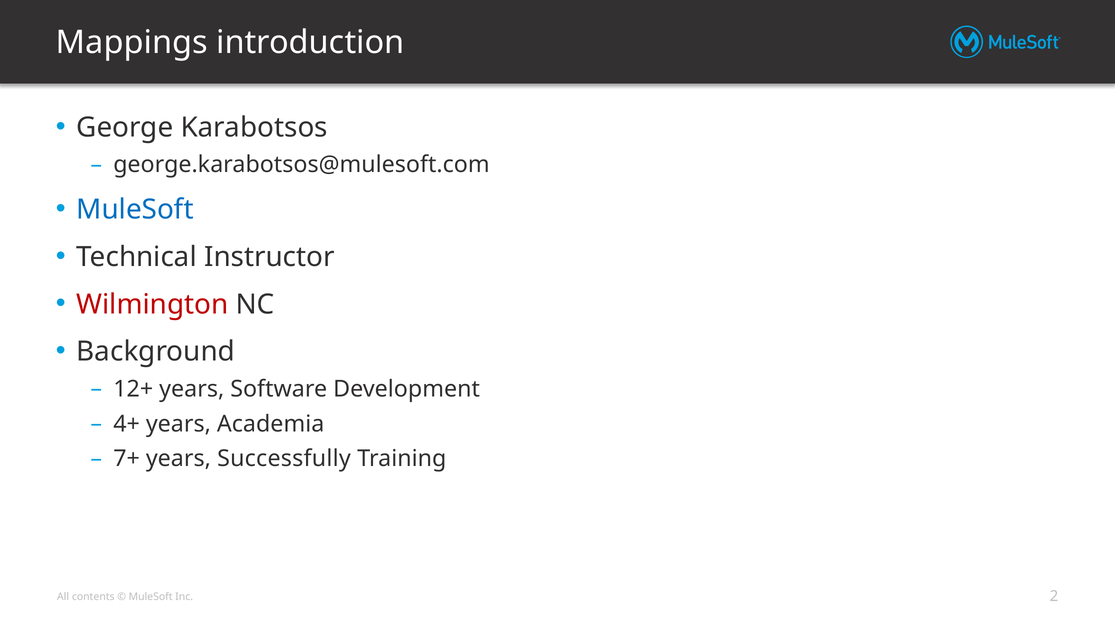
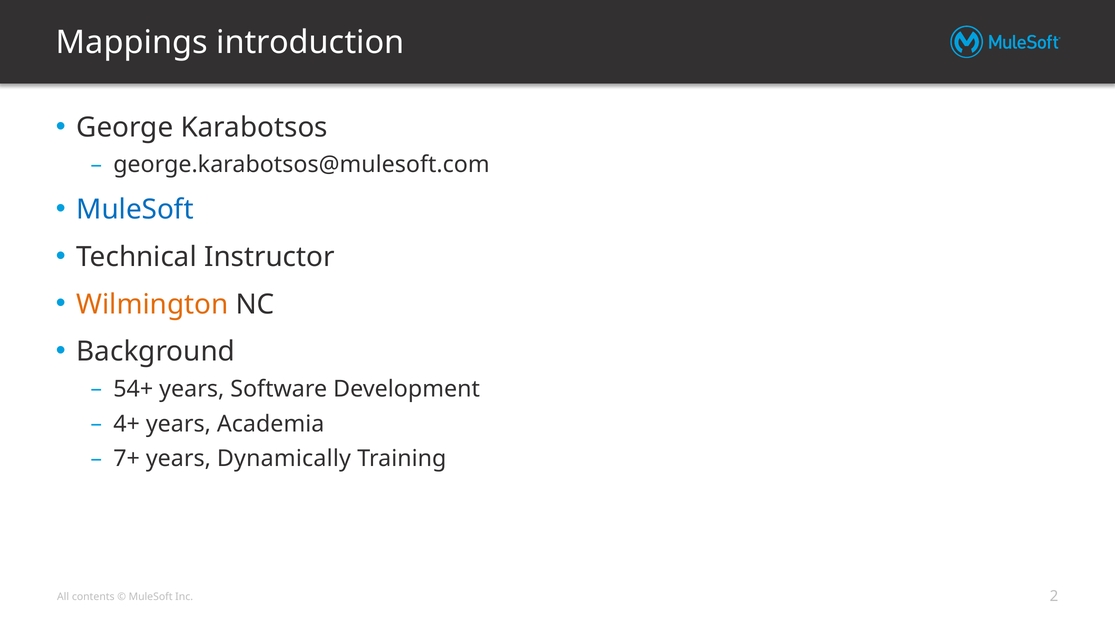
Wilmington colour: red -> orange
12+: 12+ -> 54+
Successfully: Successfully -> Dynamically
